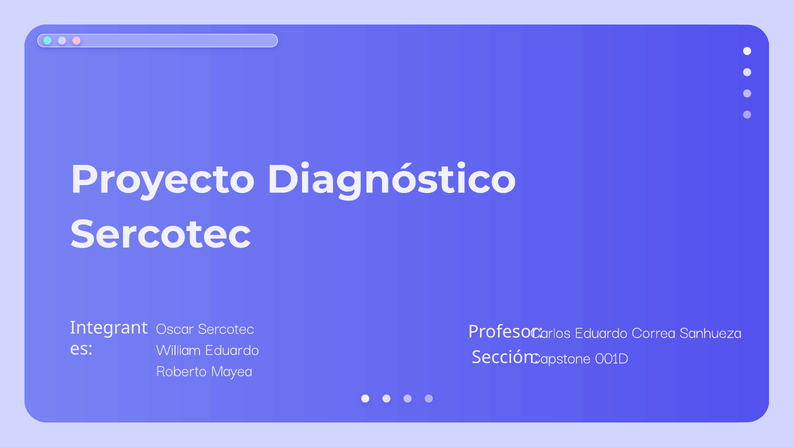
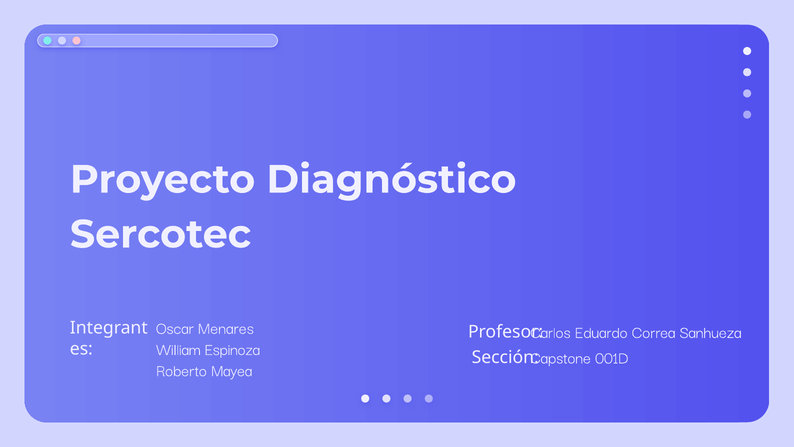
Oscar Sercotec: Sercotec -> Menares
William Eduardo: Eduardo -> Espinoza
